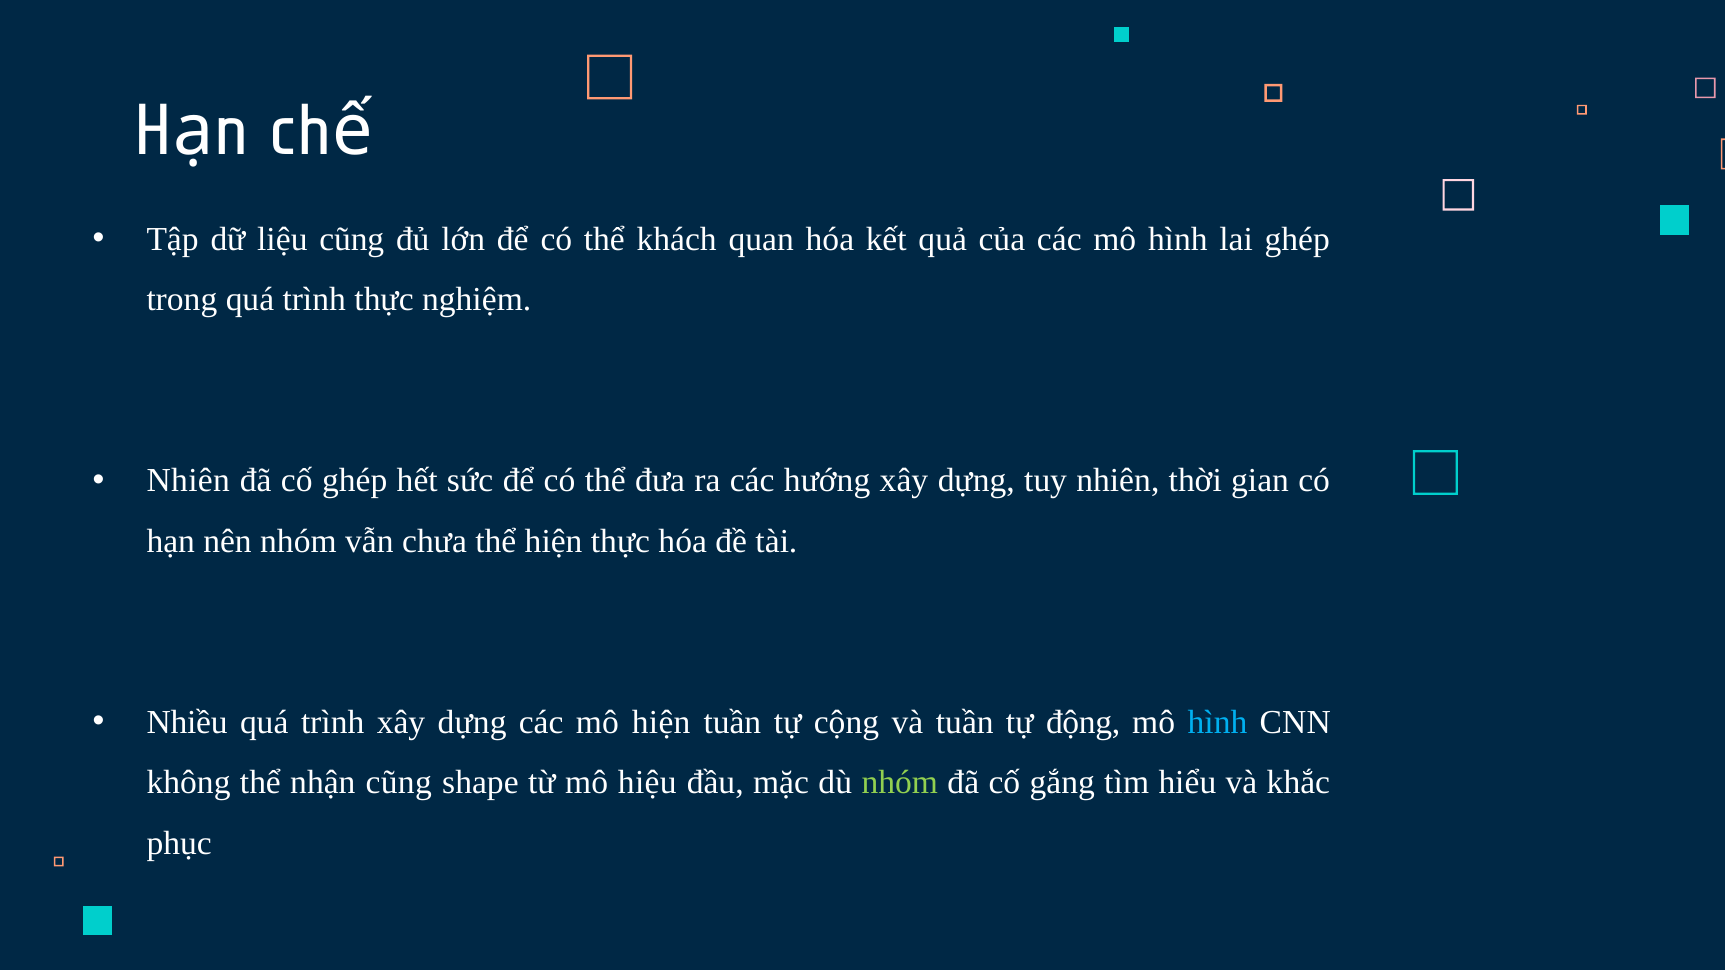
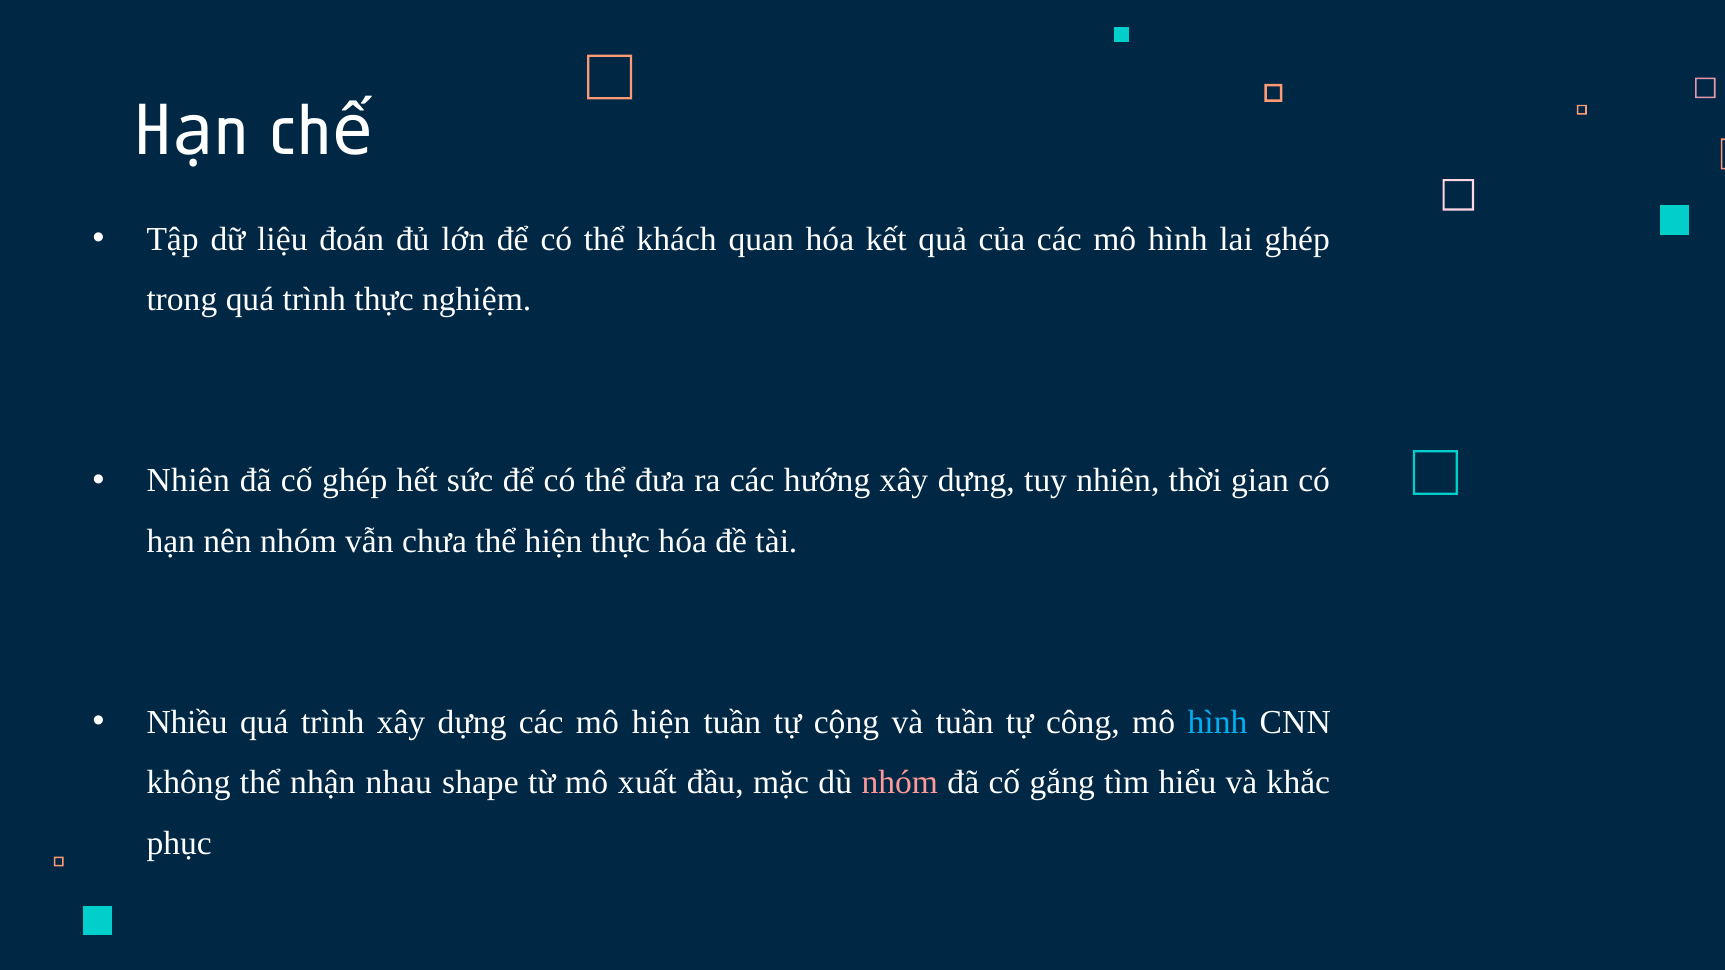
liệu cũng: cũng -> đoán
động: động -> công
nhận cũng: cũng -> nhau
hiệu: hiệu -> xuất
nhóm at (900, 783) colour: light green -> pink
